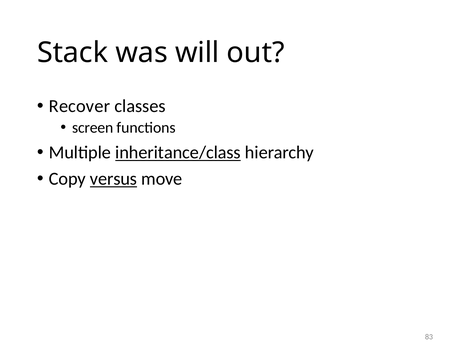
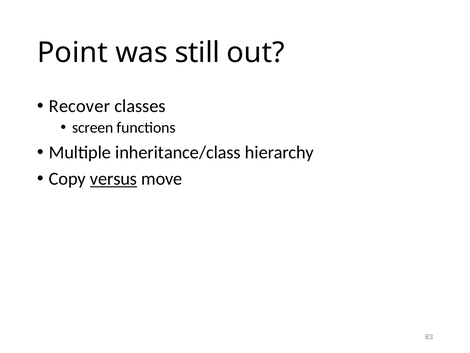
Stack: Stack -> Point
will: will -> still
inheritance/class underline: present -> none
